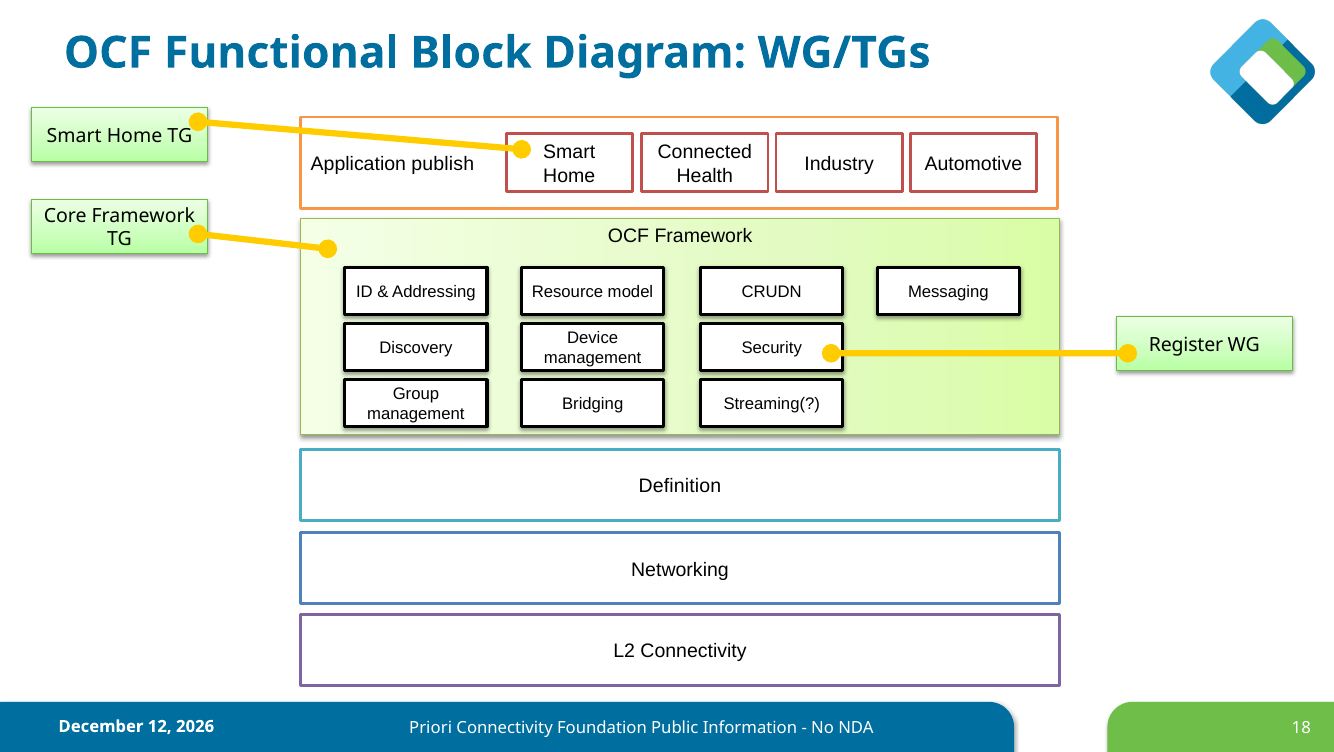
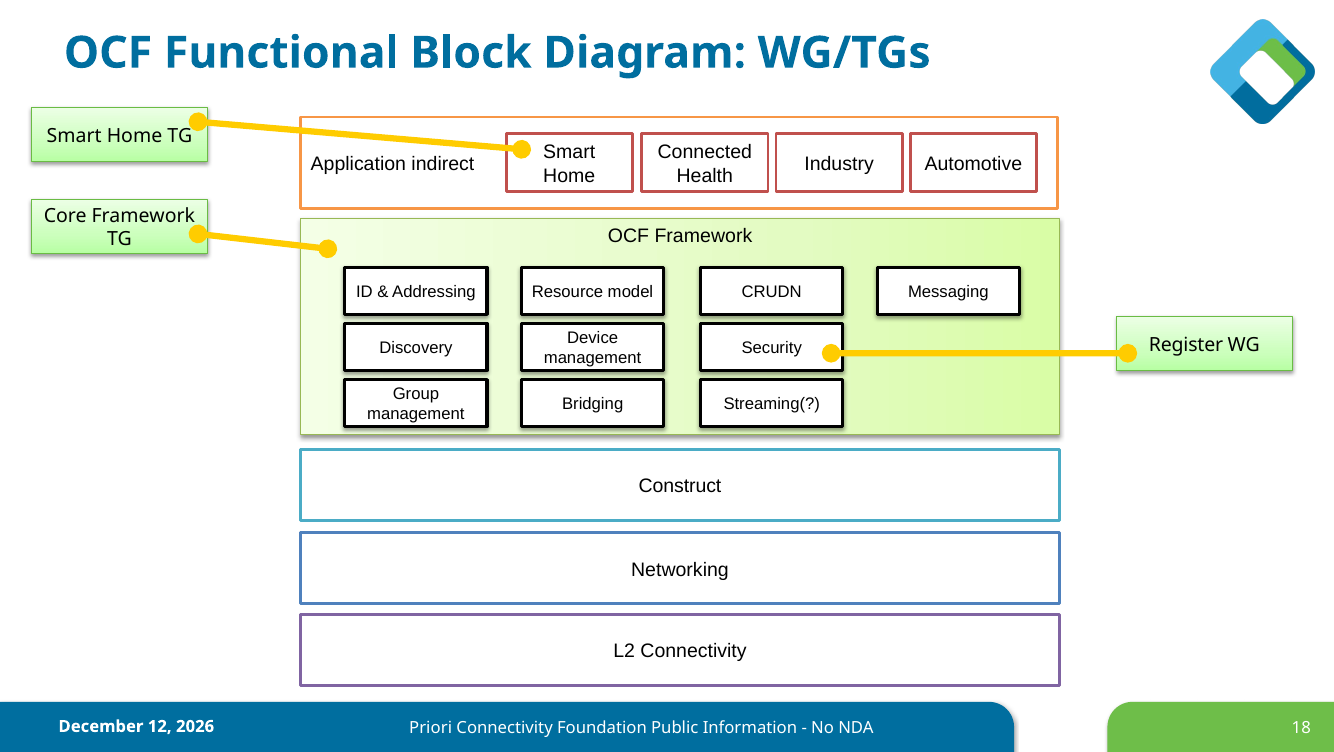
publish: publish -> indirect
Definition: Definition -> Construct
